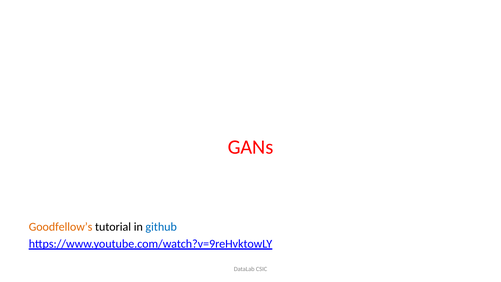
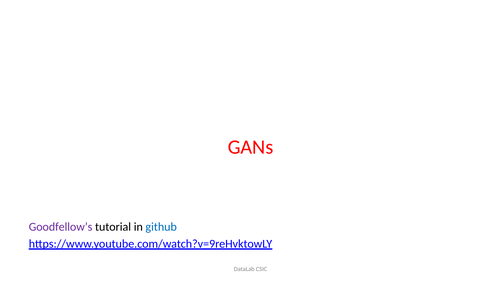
Goodfellow’s colour: orange -> purple
